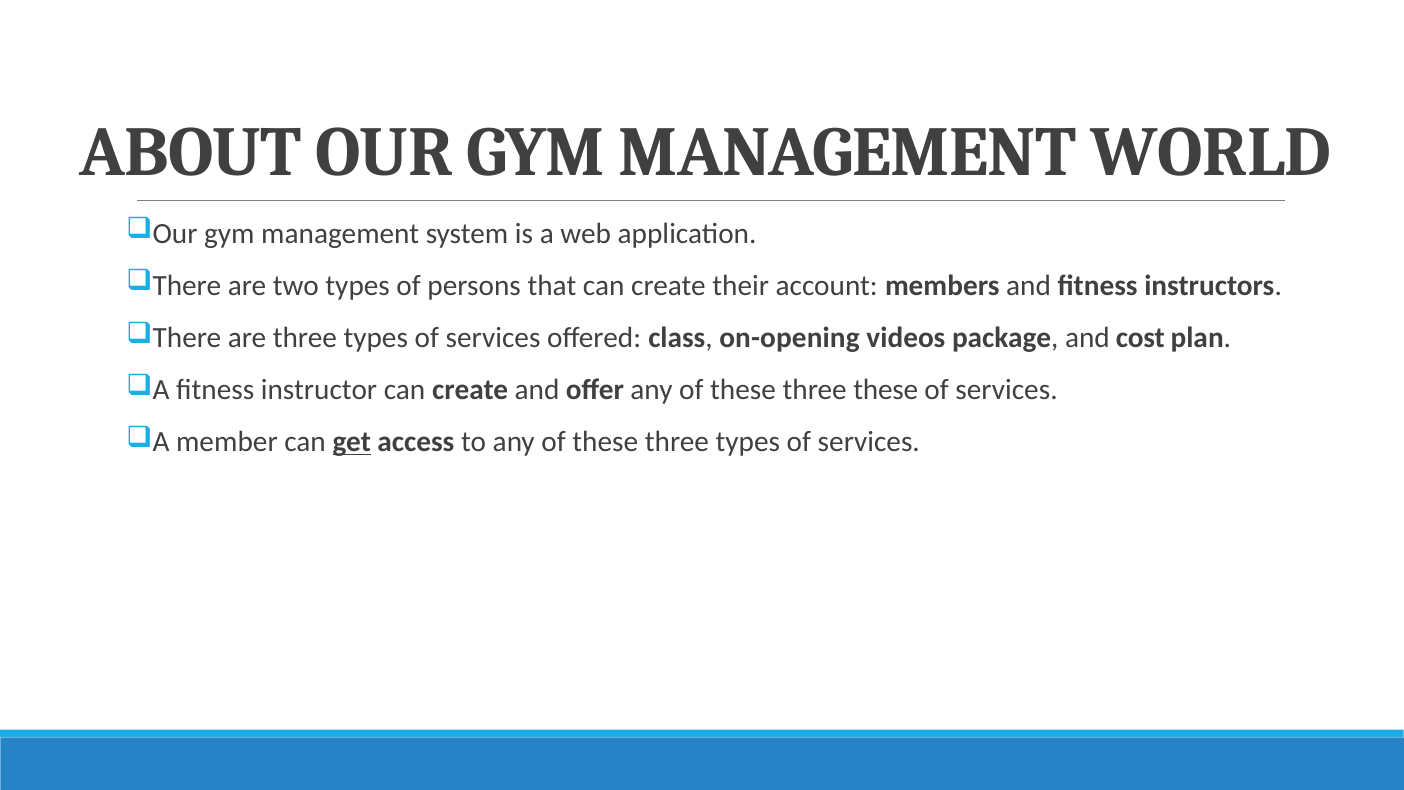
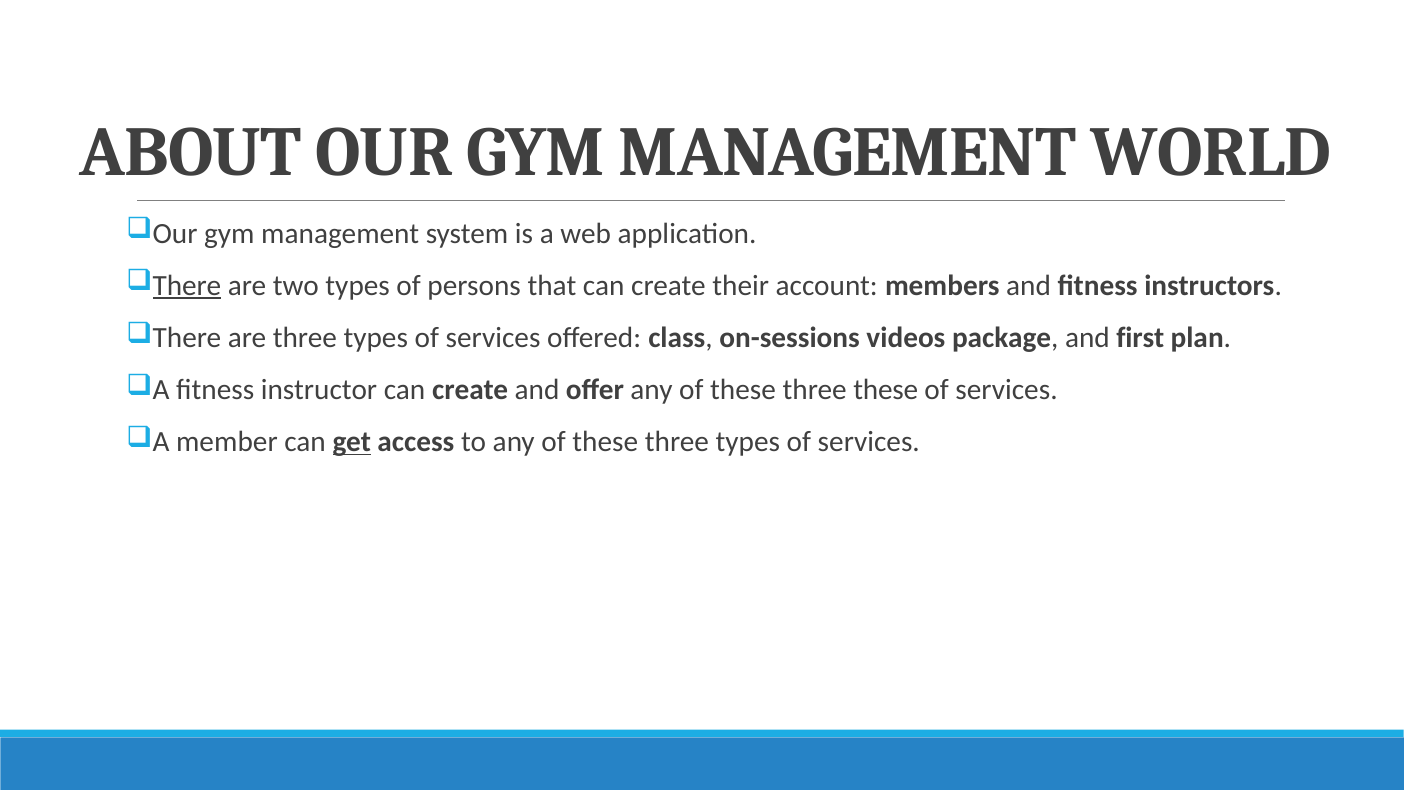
There at (187, 286) underline: none -> present
on-opening: on-opening -> on-sessions
cost: cost -> first
